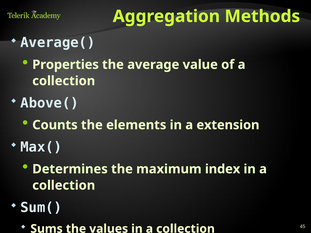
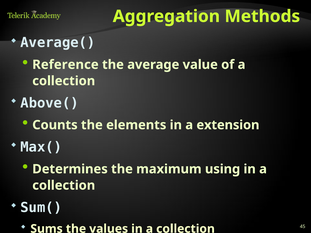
Properties: Properties -> Reference
index: index -> using
